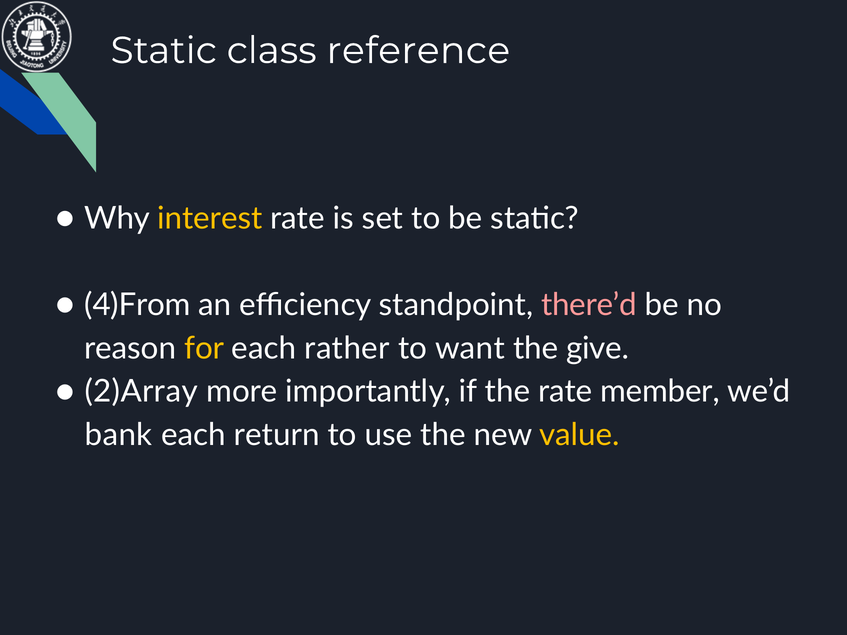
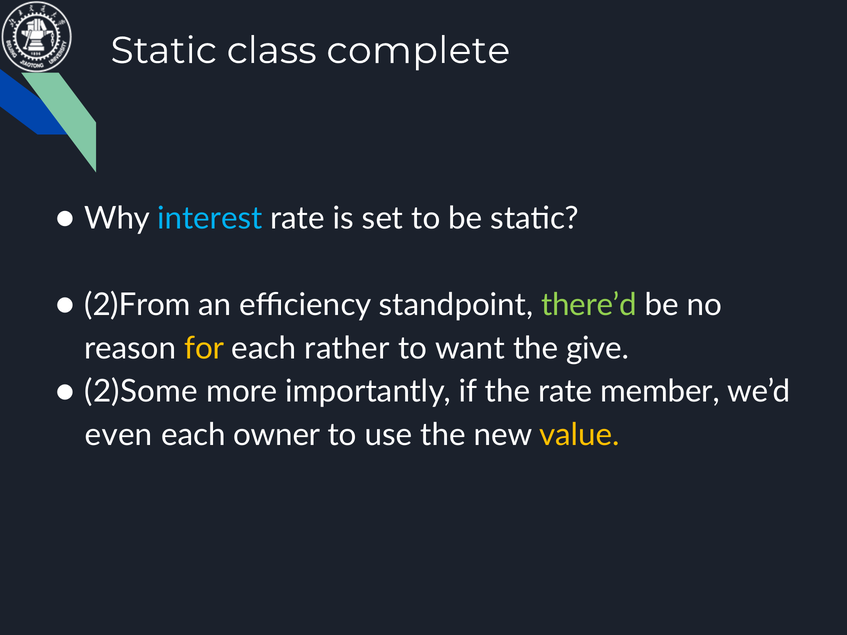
reference: reference -> complete
interest colour: yellow -> light blue
4)From: 4)From -> 2)From
there’d colour: pink -> light green
2)Array: 2)Array -> 2)Some
bank: bank -> even
return: return -> owner
